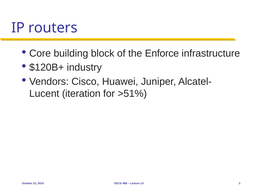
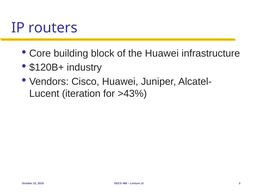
the Enforce: Enforce -> Huawei
>51%: >51% -> >43%
